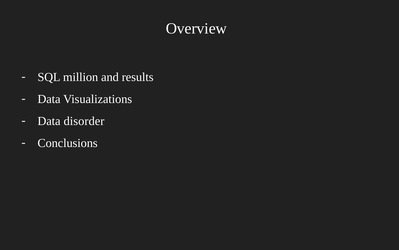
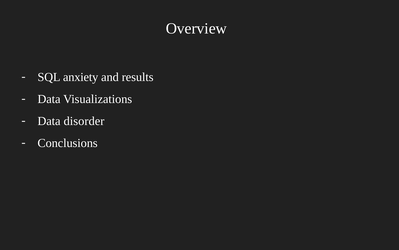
million: million -> anxiety
